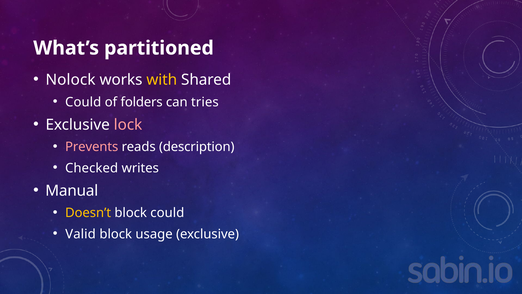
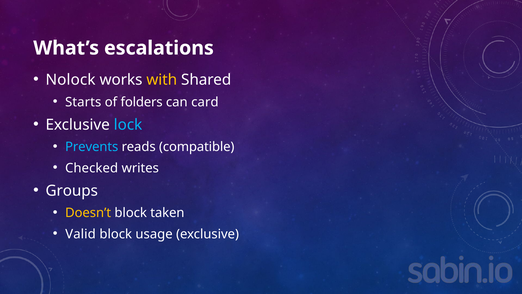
partitioned: partitioned -> escalations
Could at (83, 102): Could -> Starts
tries: tries -> card
lock colour: pink -> light blue
Prevents colour: pink -> light blue
description: description -> compatible
Manual: Manual -> Groups
block could: could -> taken
